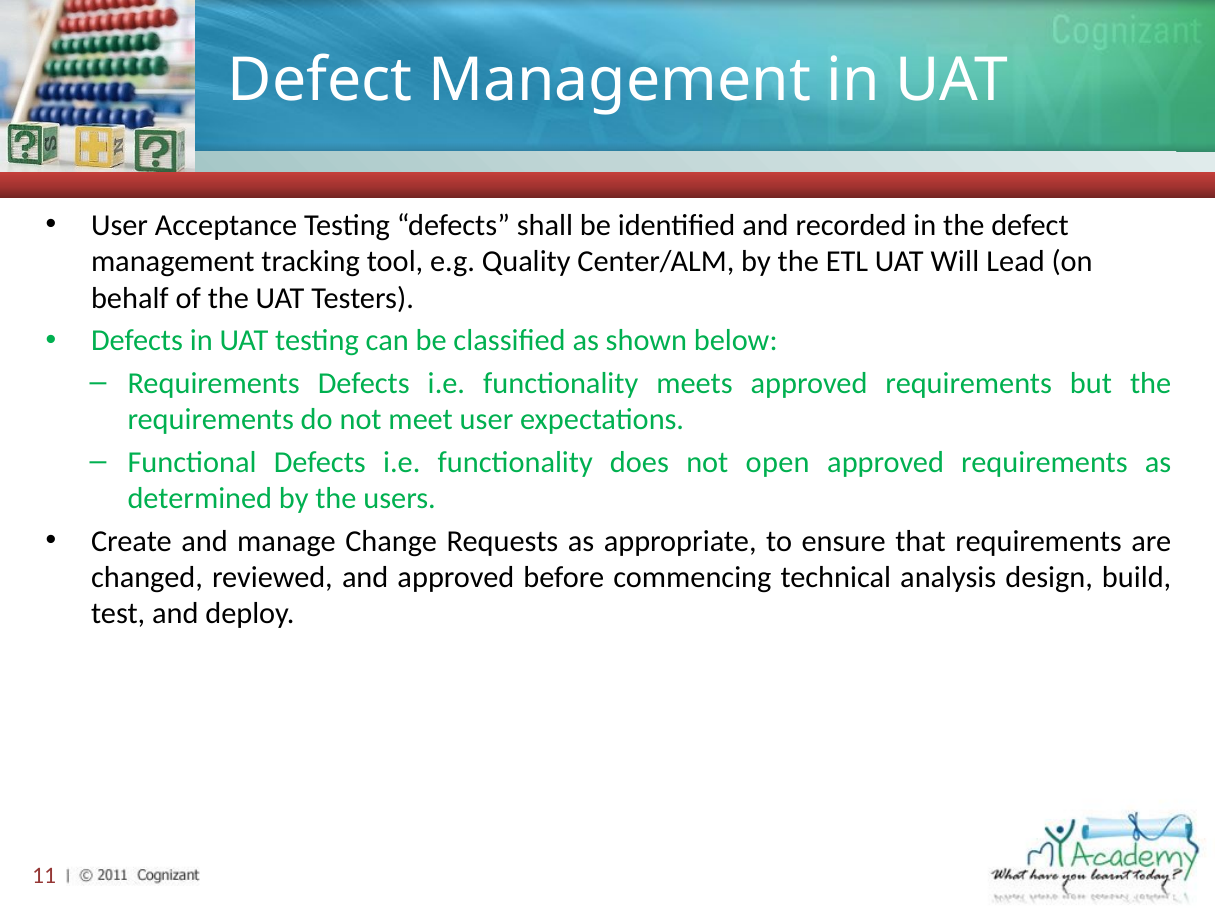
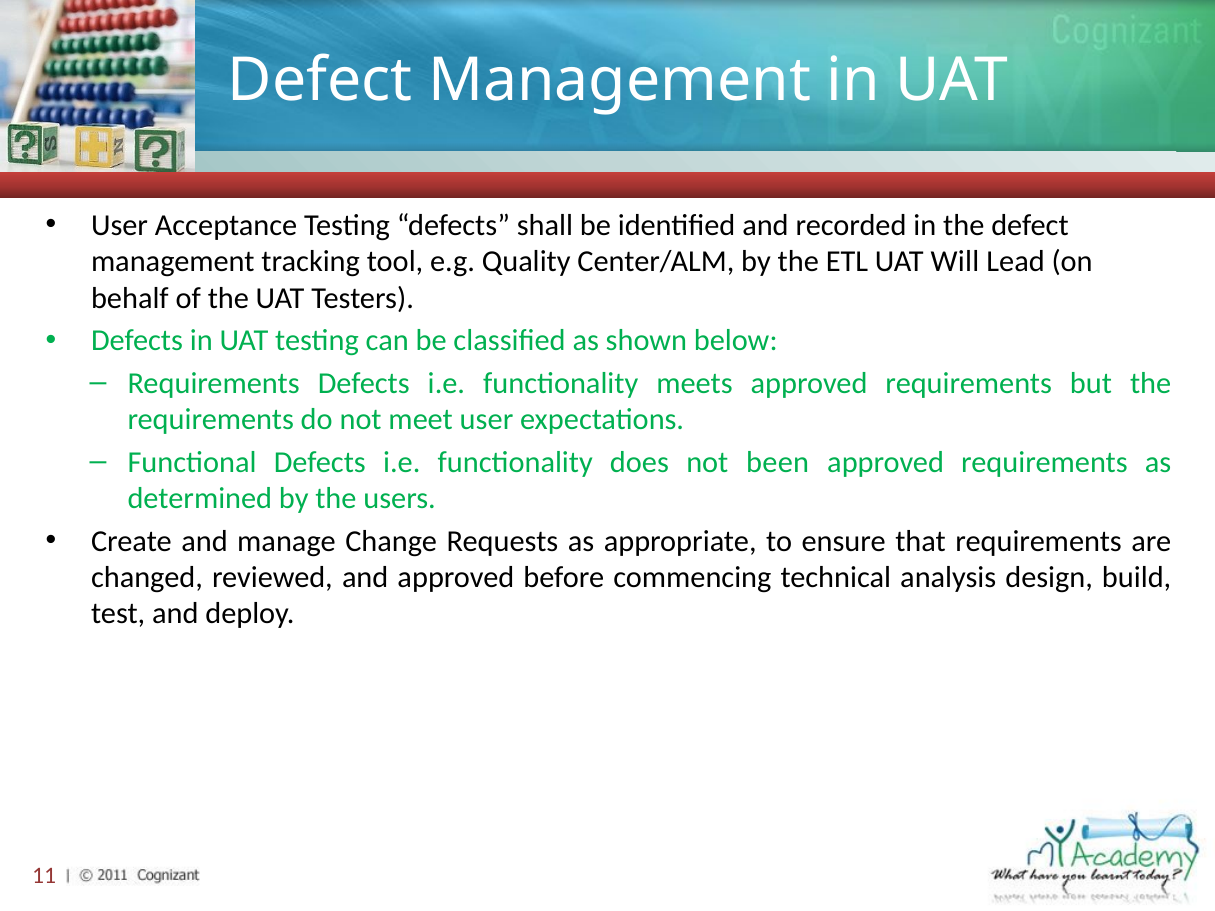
open: open -> been
